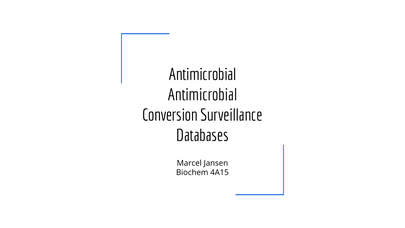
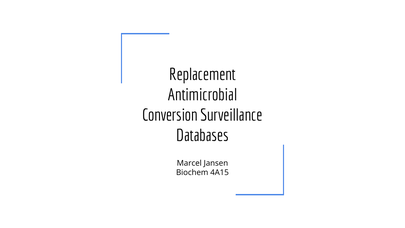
Antimicrobial at (203, 75): Antimicrobial -> Replacement
